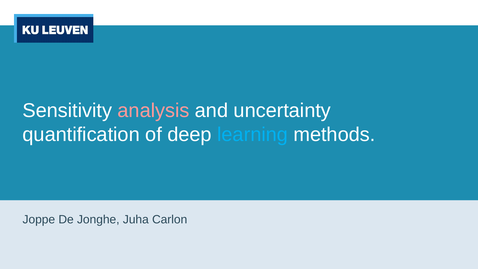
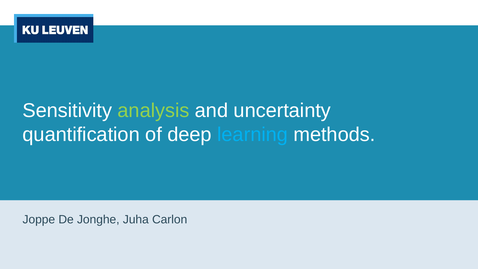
analysis colour: pink -> light green
